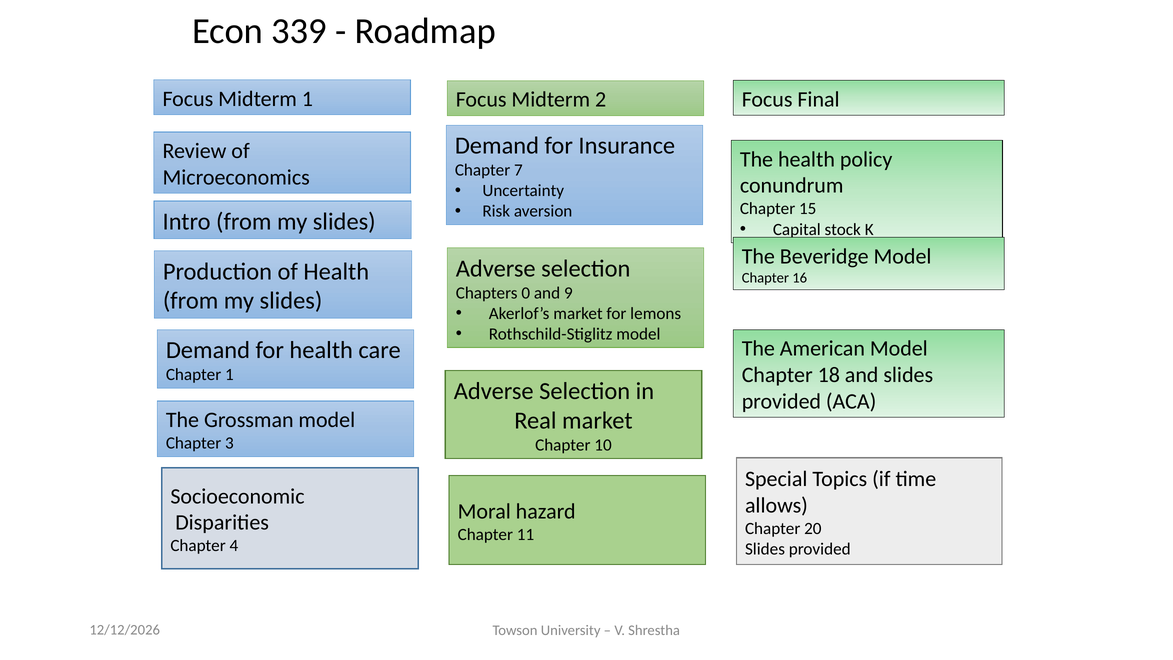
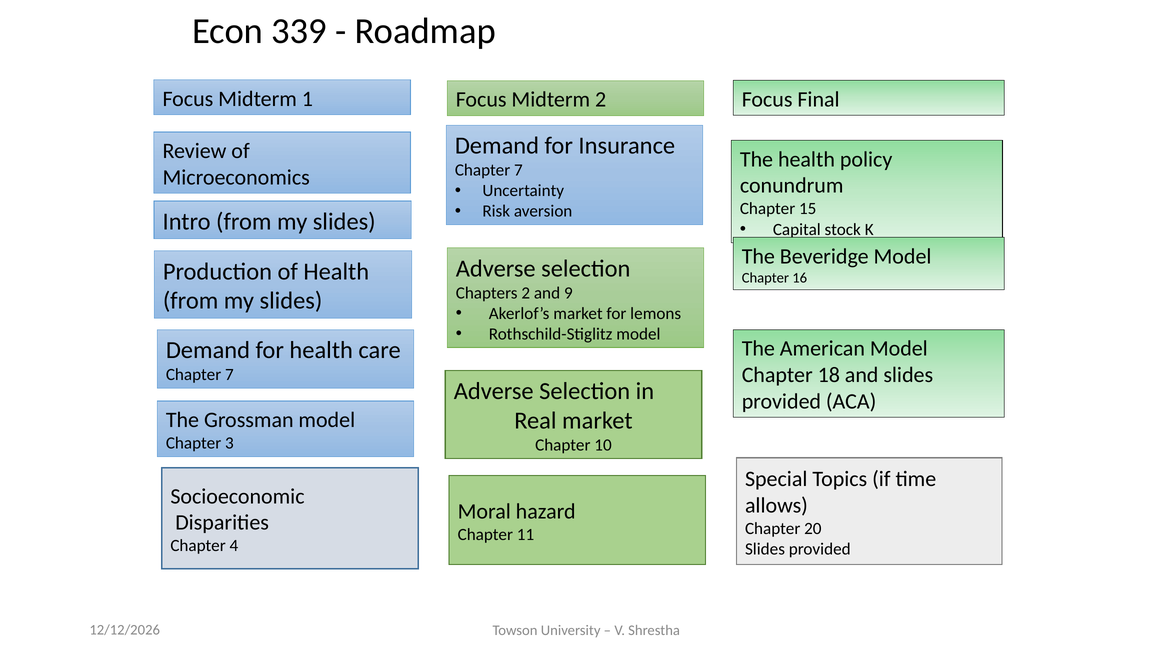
Chapters 0: 0 -> 2
1 at (229, 375): 1 -> 7
